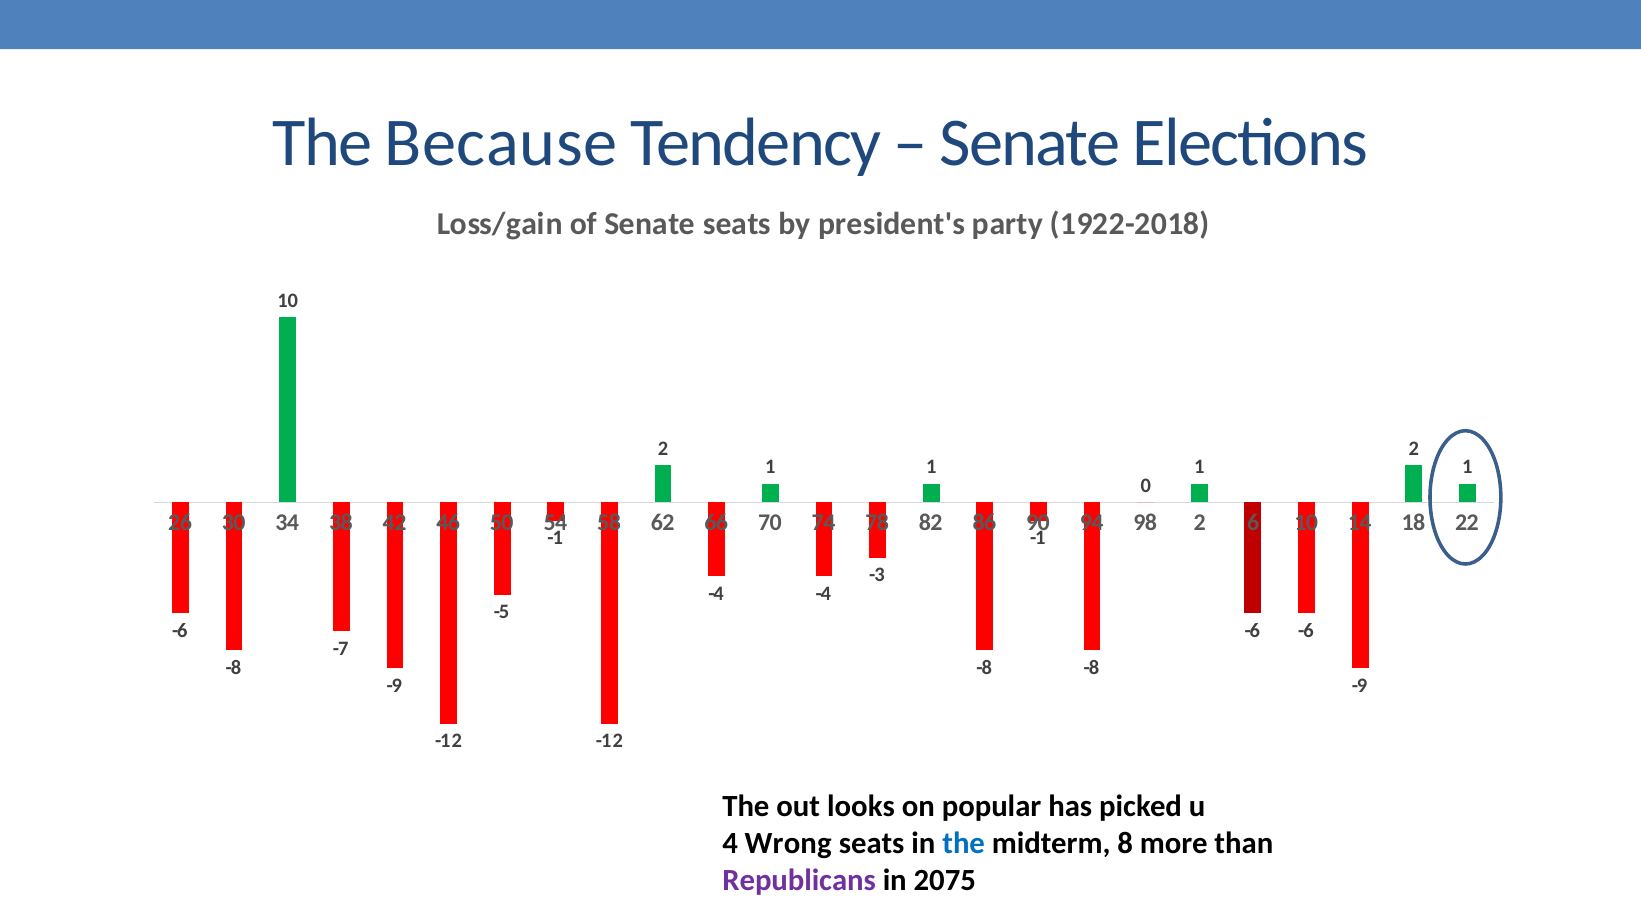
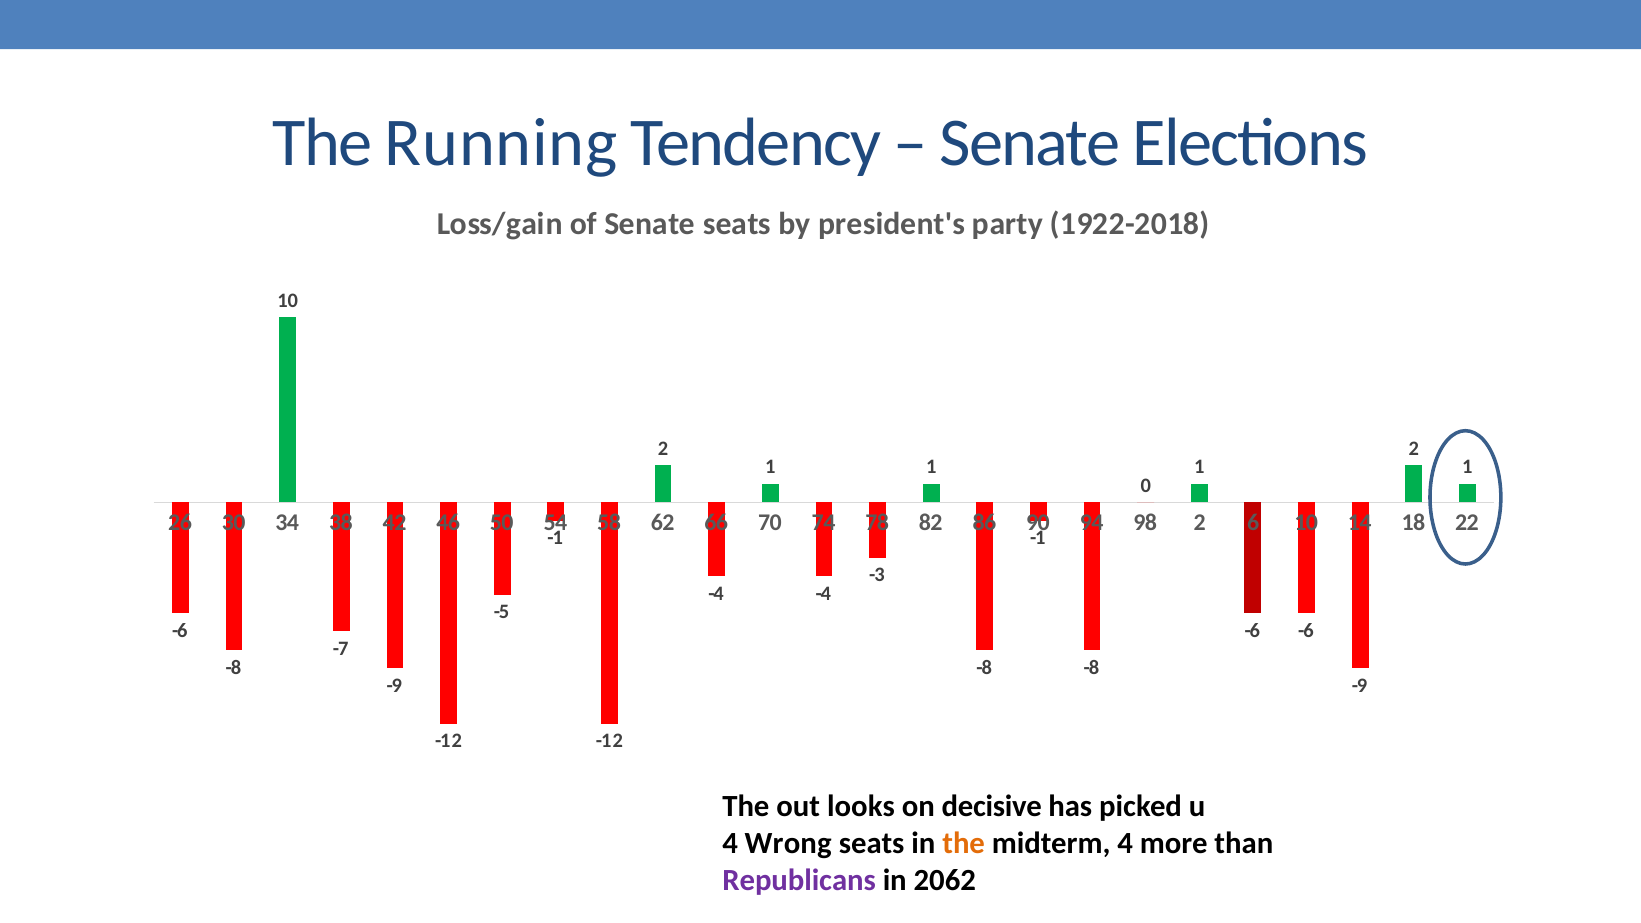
Because: Because -> Running
popular: popular -> decisive
the at (964, 843) colour: blue -> orange
midterm 8: 8 -> 4
2075: 2075 -> 2062
